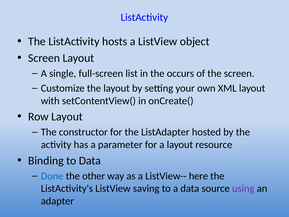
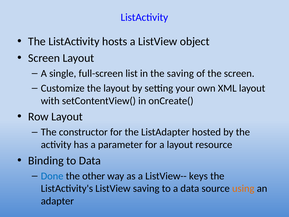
the occurs: occurs -> saving
here: here -> keys
using colour: purple -> orange
